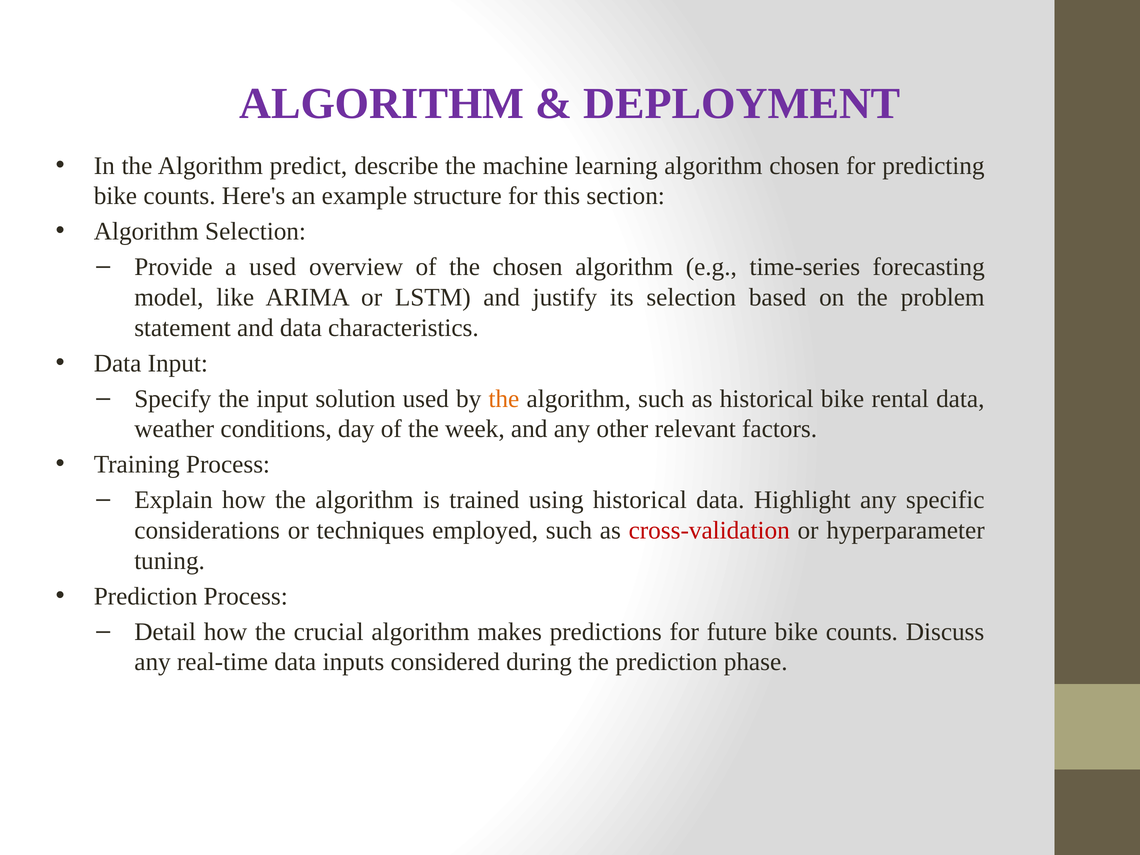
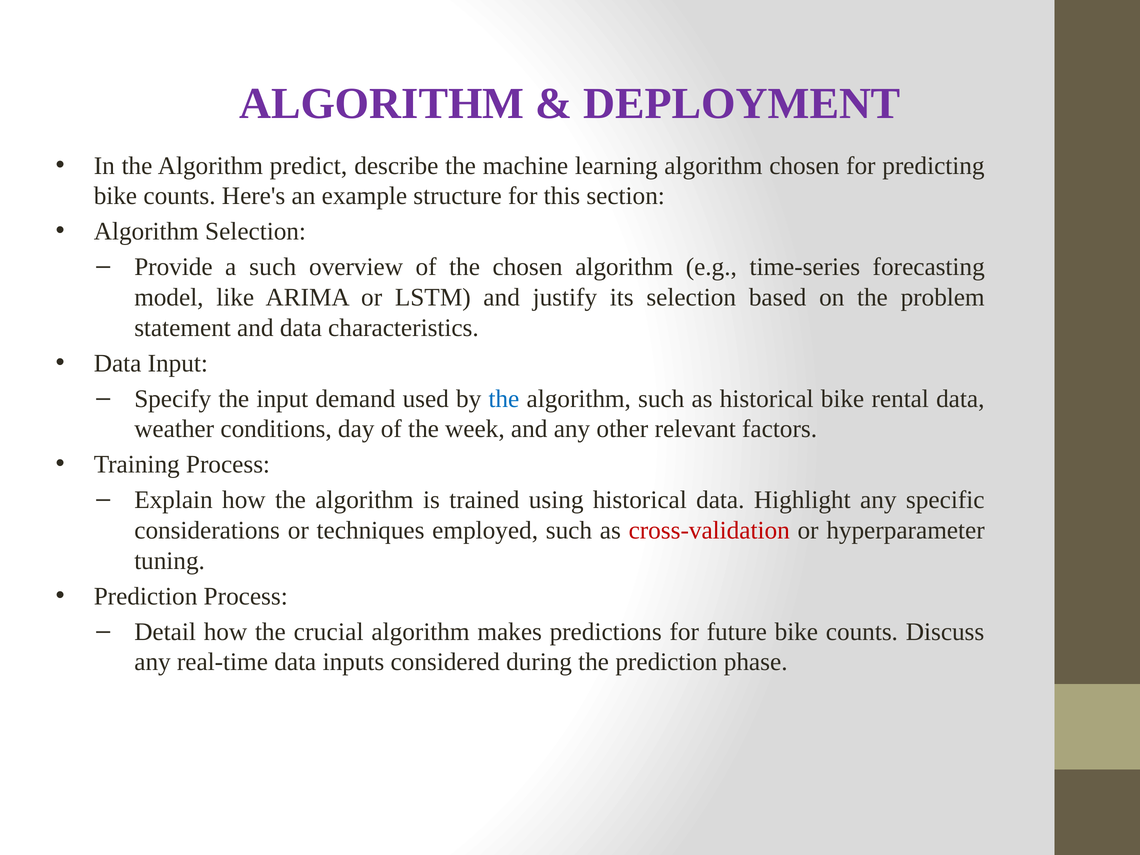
a used: used -> such
solution: solution -> demand
the at (504, 399) colour: orange -> blue
